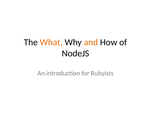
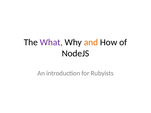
What colour: orange -> purple
